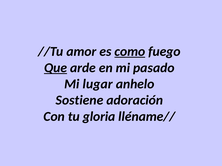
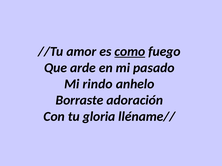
Que underline: present -> none
lugar: lugar -> rindo
Sostiene: Sostiene -> Borraste
